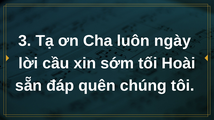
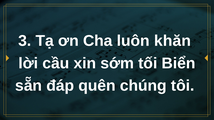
ngày: ngày -> khăn
Hoài: Hoài -> Biển
